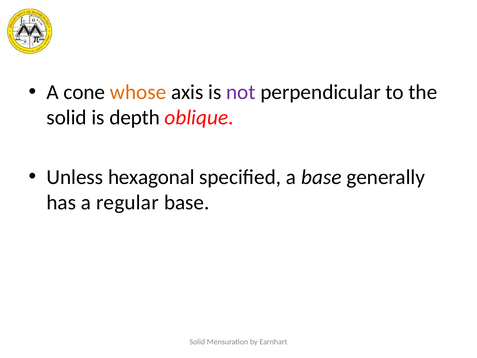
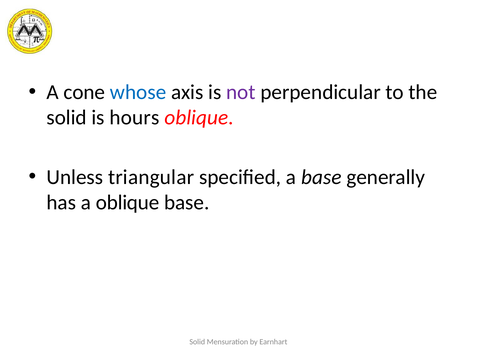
whose colour: orange -> blue
depth: depth -> hours
hexagonal: hexagonal -> triangular
a regular: regular -> oblique
